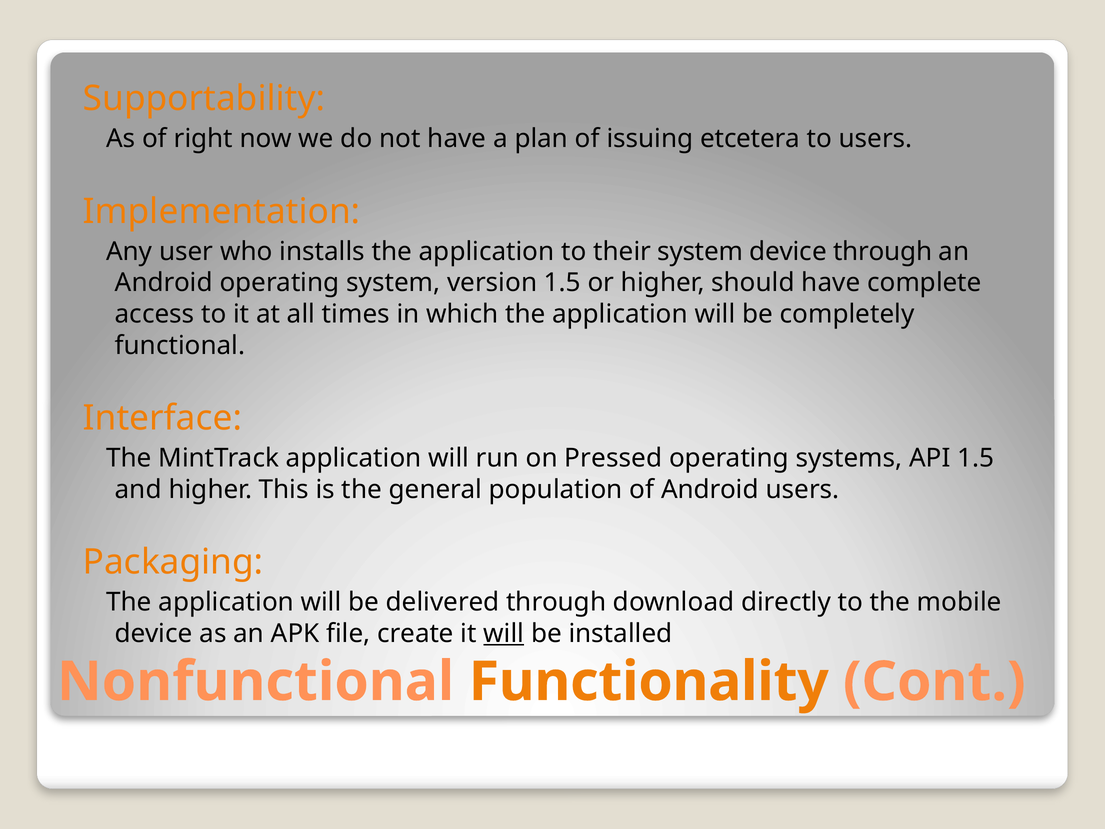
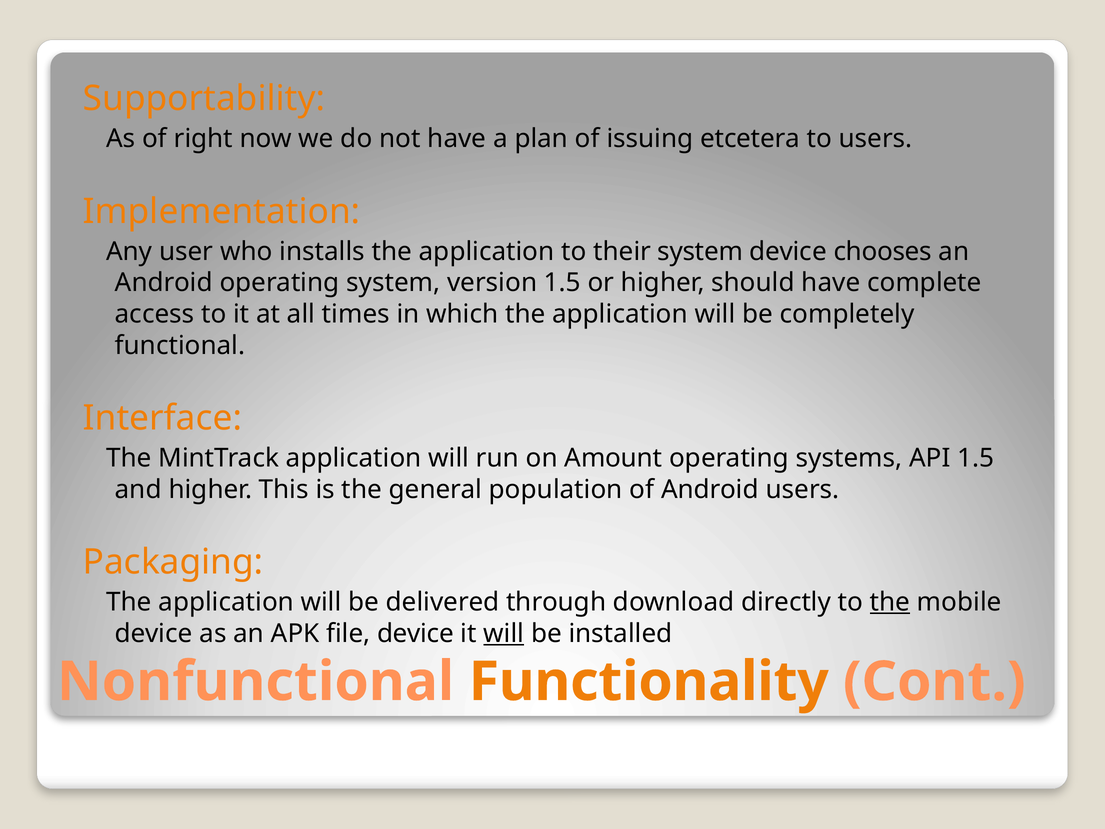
device through: through -> chooses
Pressed: Pressed -> Amount
the at (890, 602) underline: none -> present
file create: create -> device
